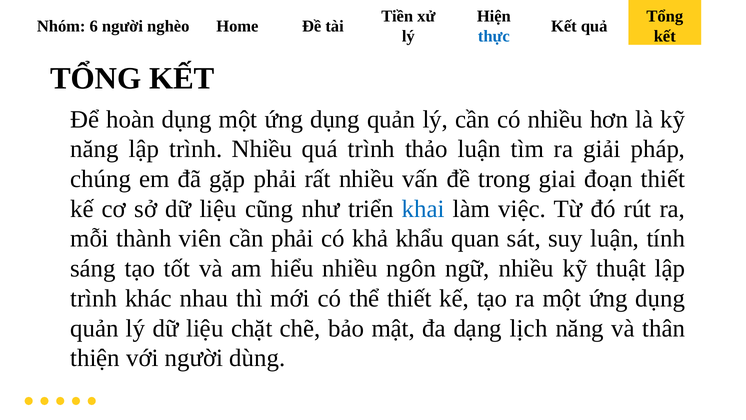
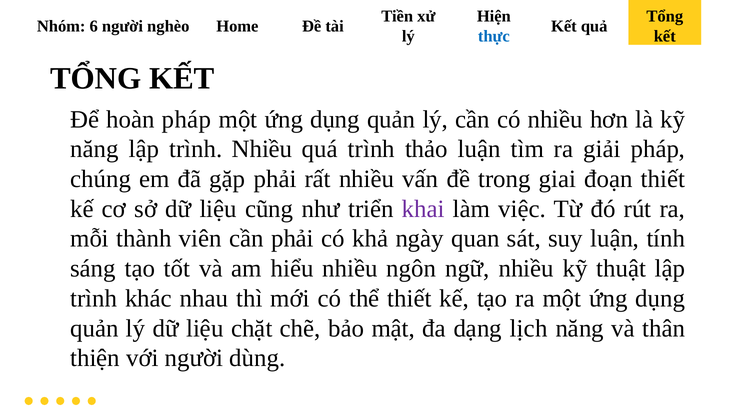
hoàn dụng: dụng -> pháp
khai colour: blue -> purple
khẩu: khẩu -> ngày
